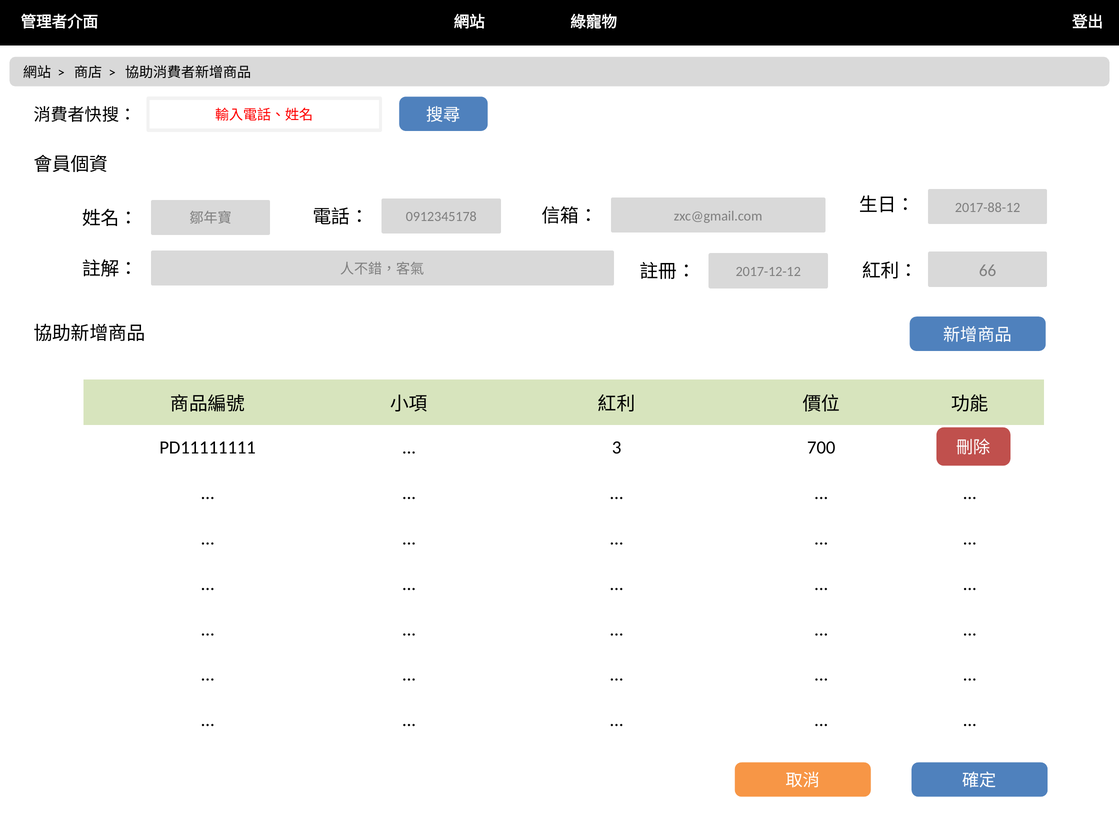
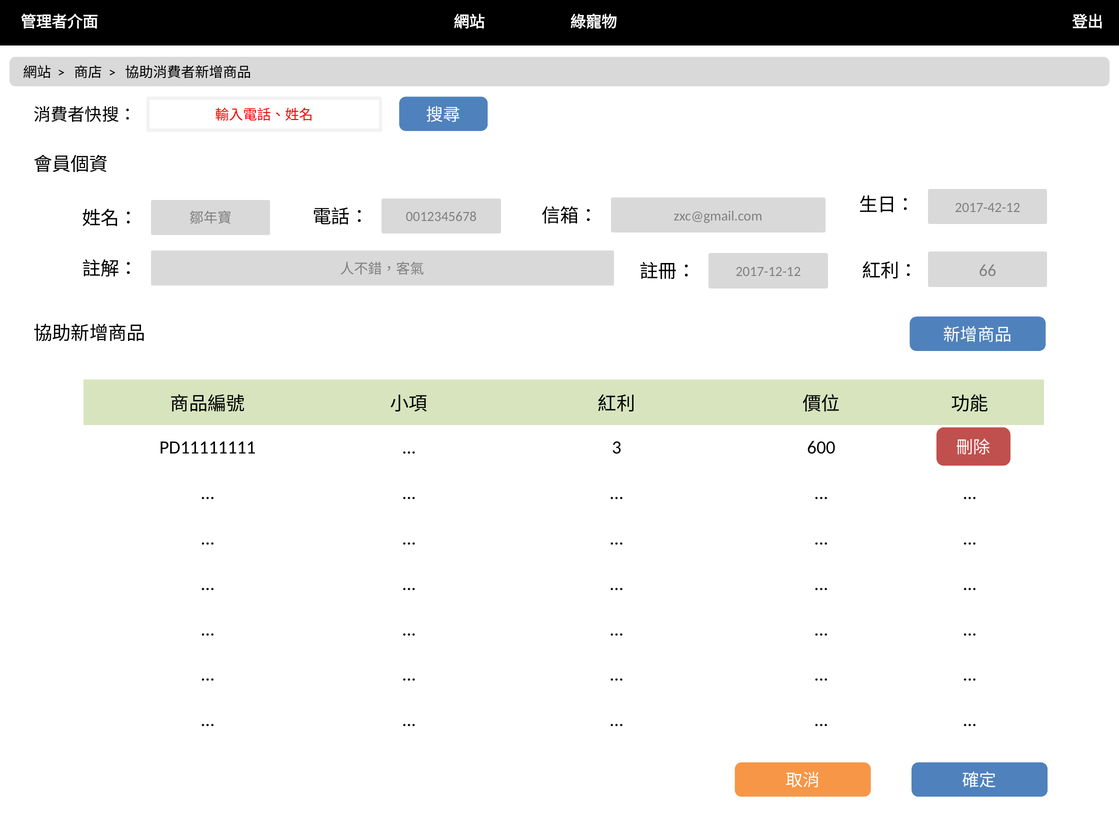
2017-88-12: 2017-88-12 -> 2017-42-12
0912345178: 0912345178 -> 0012345678
700: 700 -> 600
